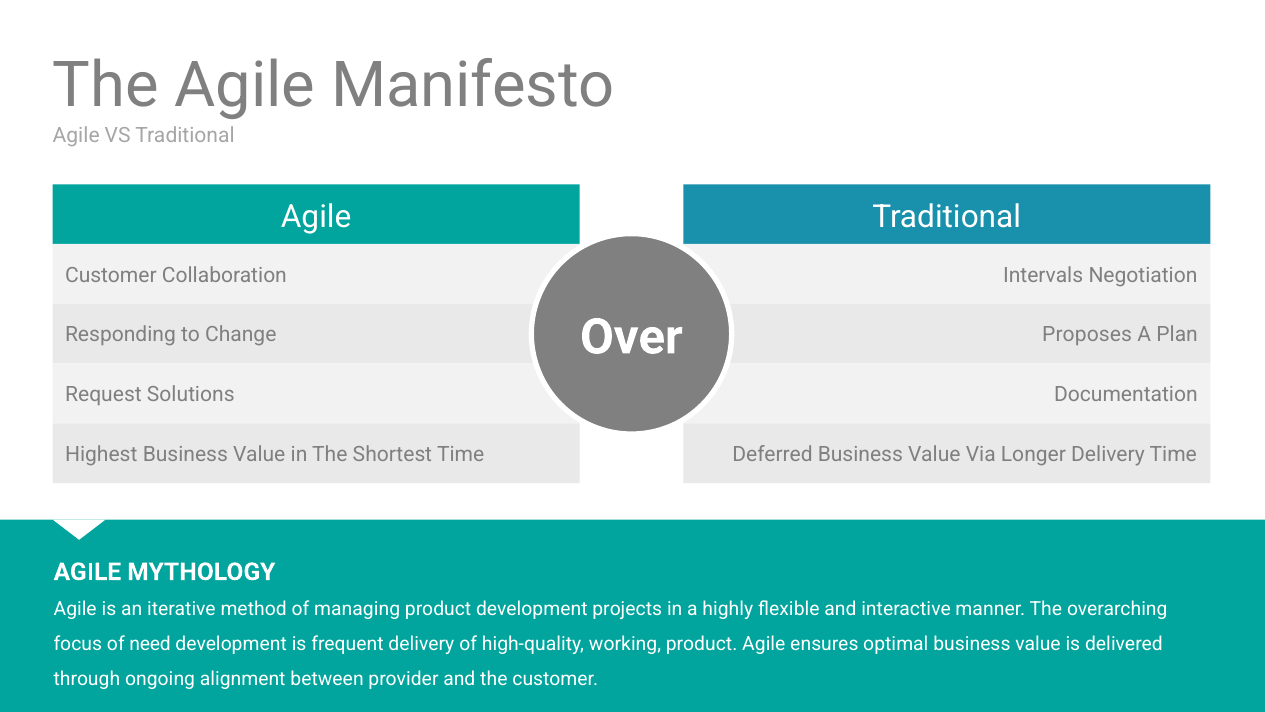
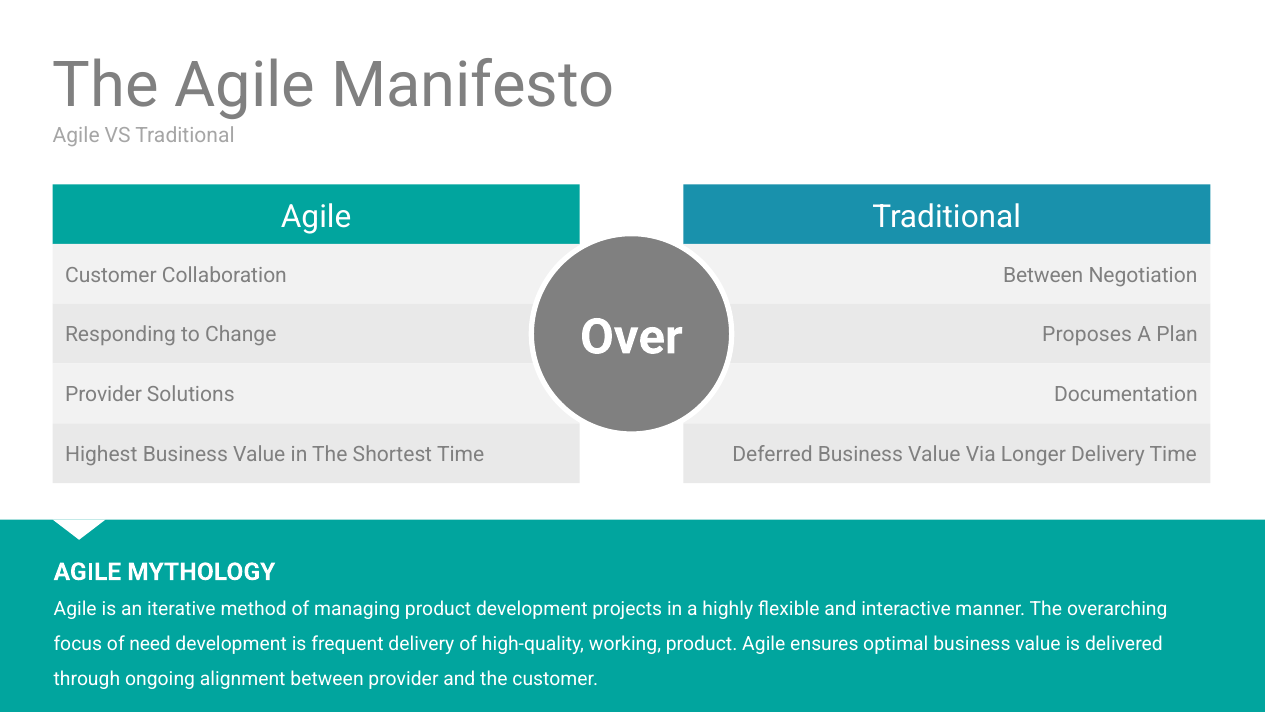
Intervals at (1043, 275): Intervals -> Between
Request at (103, 395): Request -> Provider
